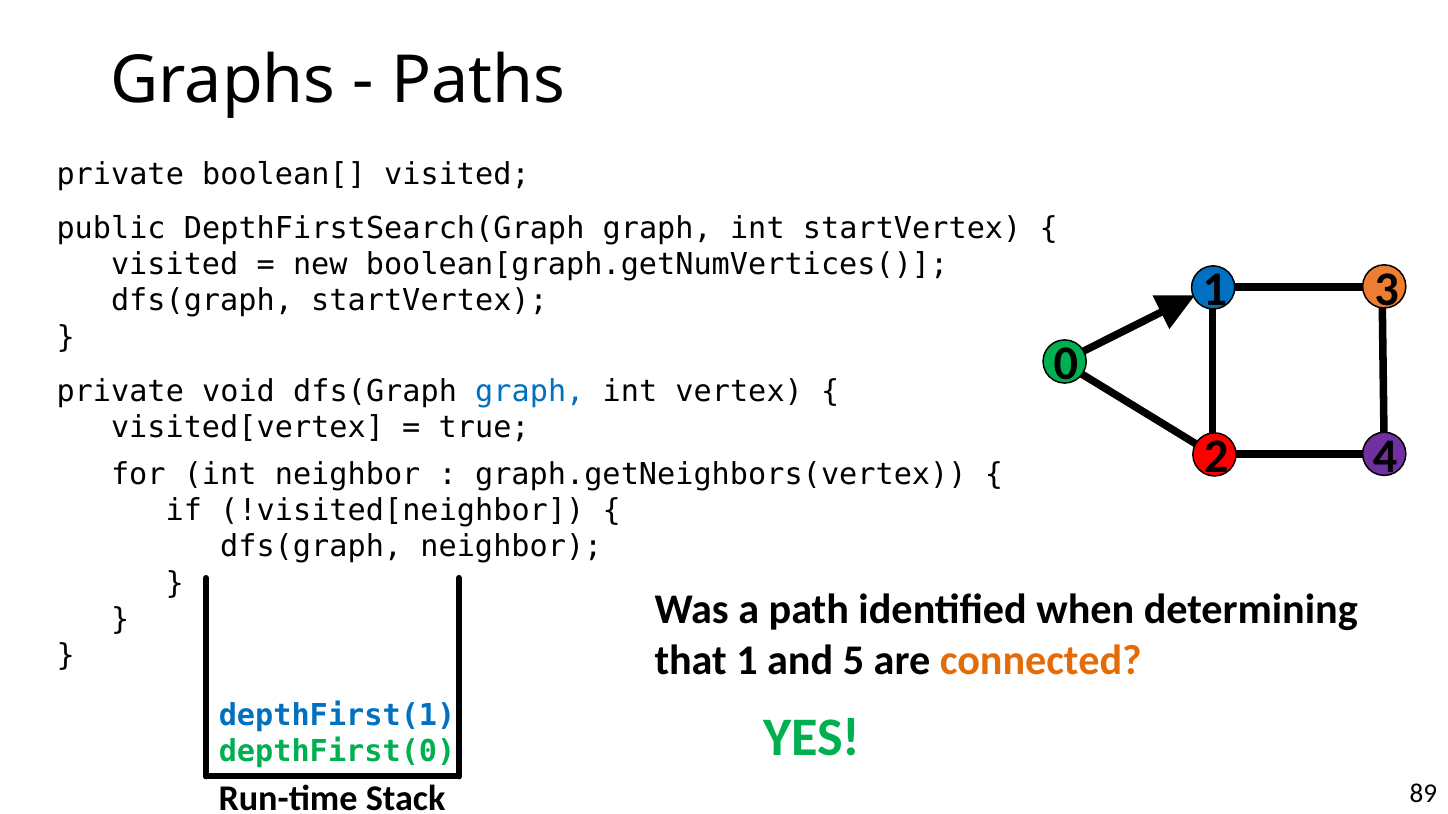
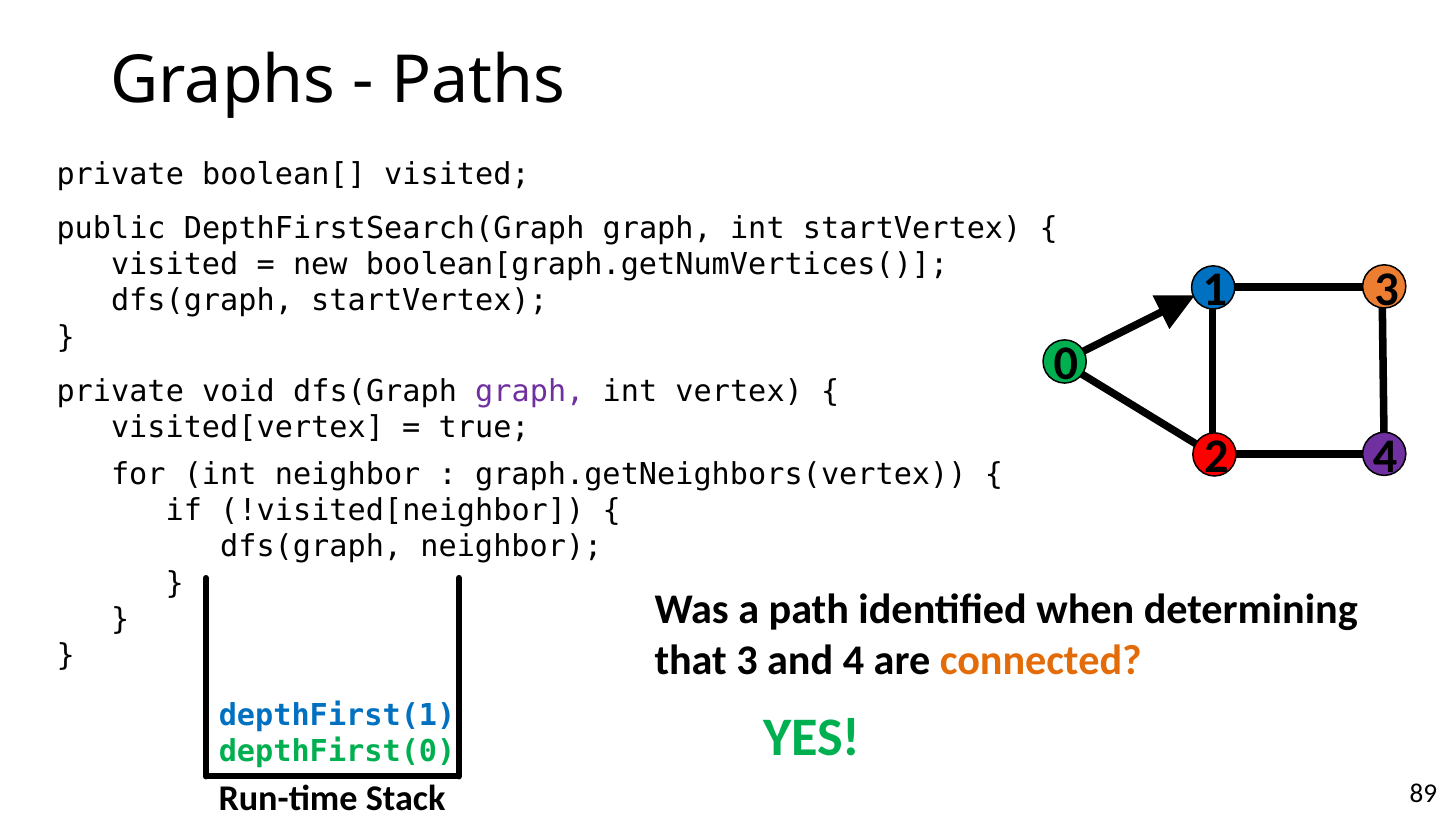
graph at (530, 392) colour: blue -> purple
that 1: 1 -> 3
and 5: 5 -> 4
